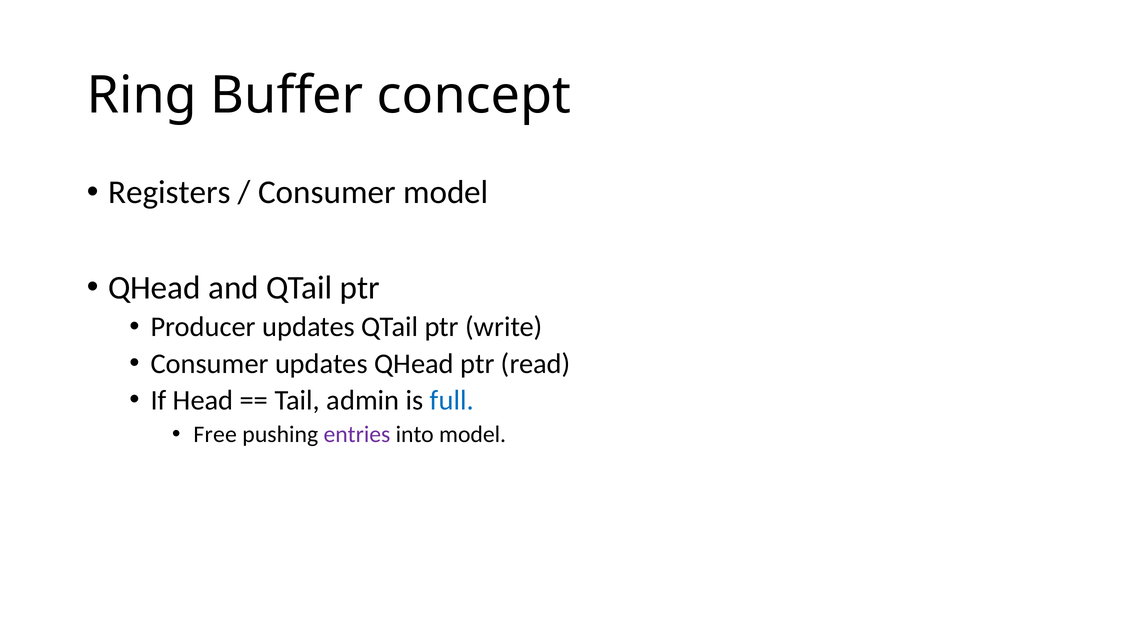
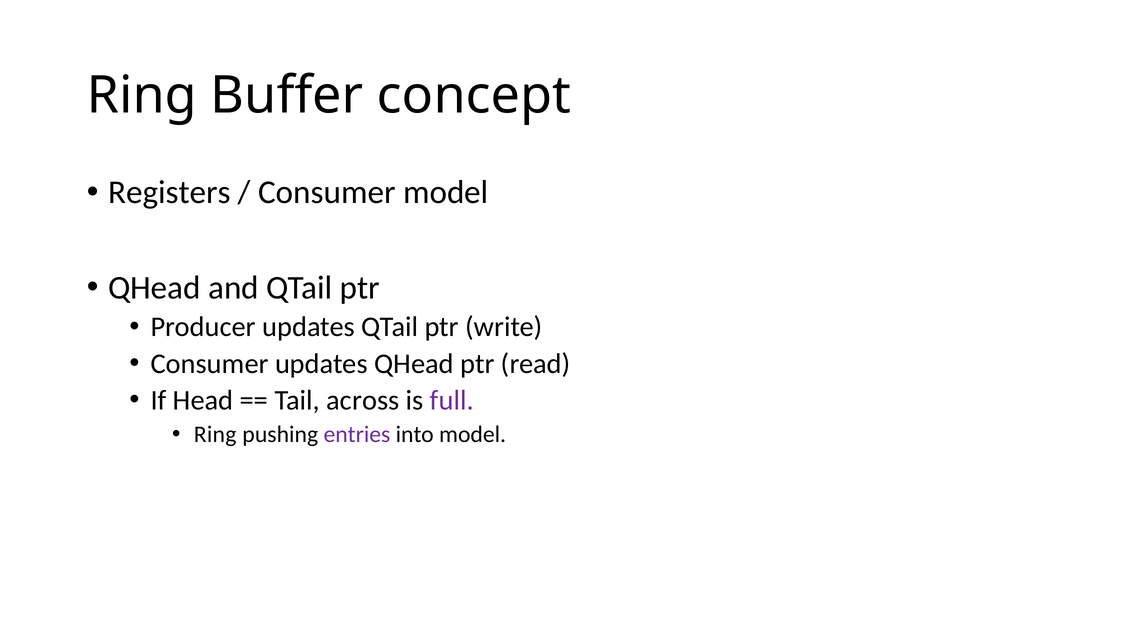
admin: admin -> across
full colour: blue -> purple
Free at (215, 434): Free -> Ring
